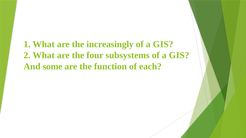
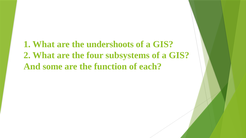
increasingly: increasingly -> undershoots
